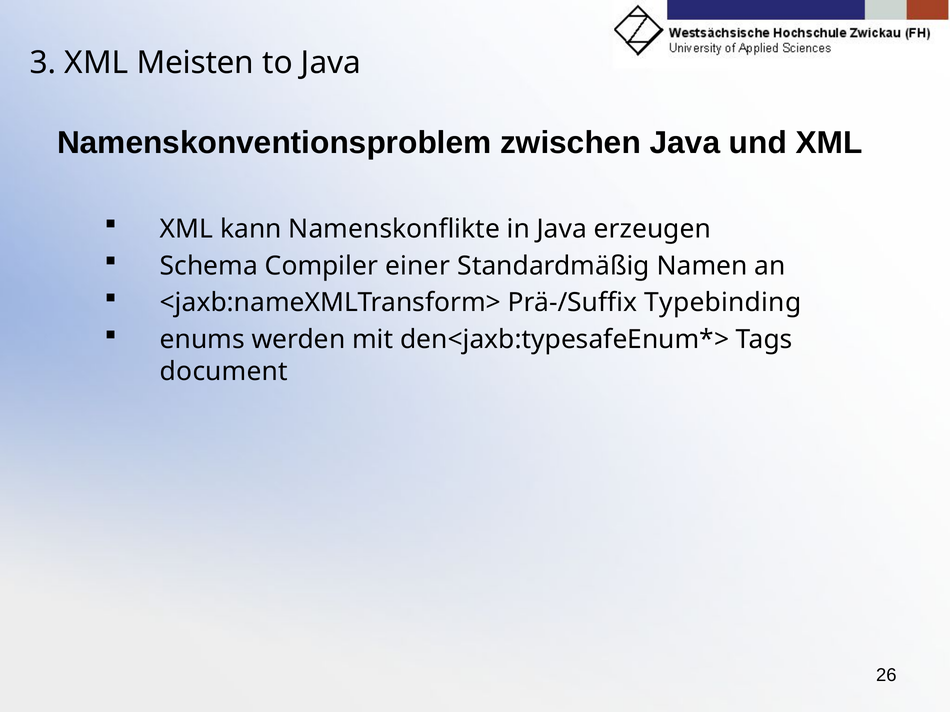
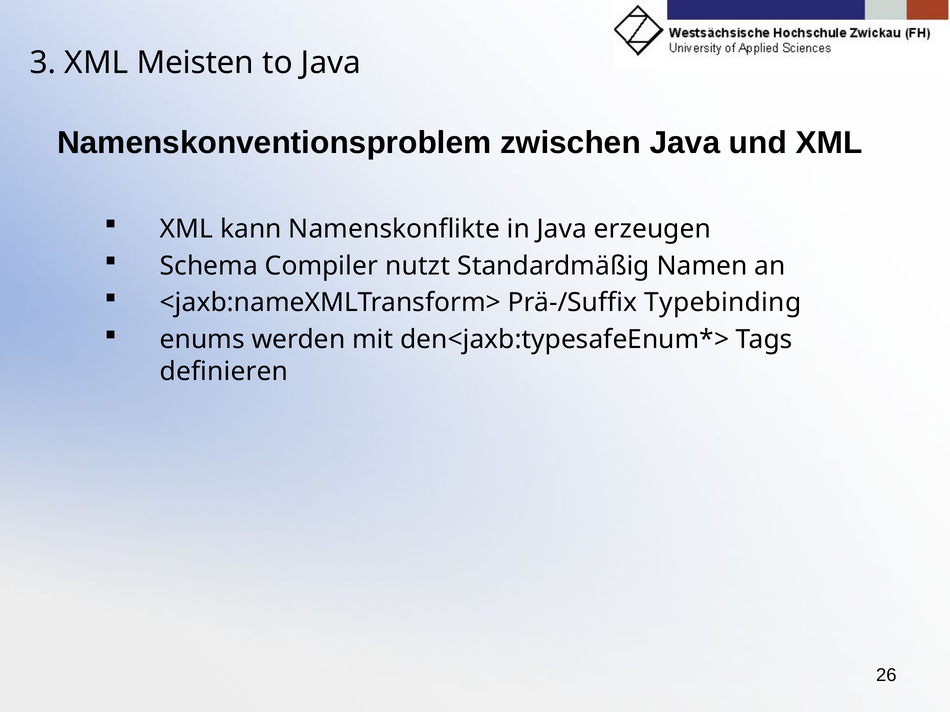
einer: einer -> nutzt
document: document -> definieren
